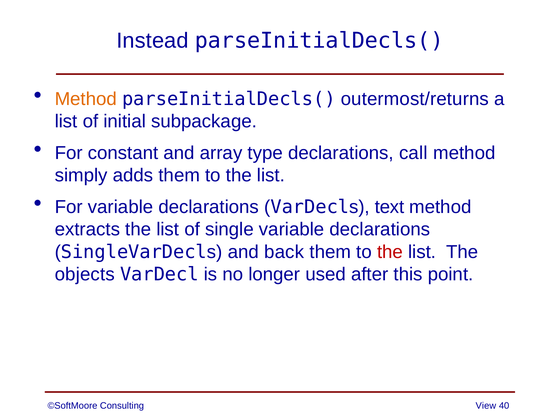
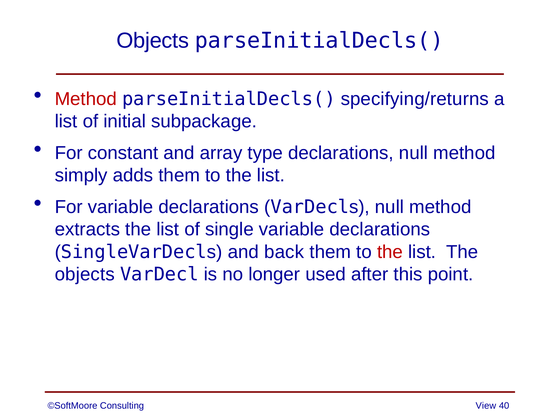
Instead at (153, 41): Instead -> Objects
Method at (86, 99) colour: orange -> red
outermost/returns: outermost/returns -> specifying/returns
declarations call: call -> null
VarDecls text: text -> null
